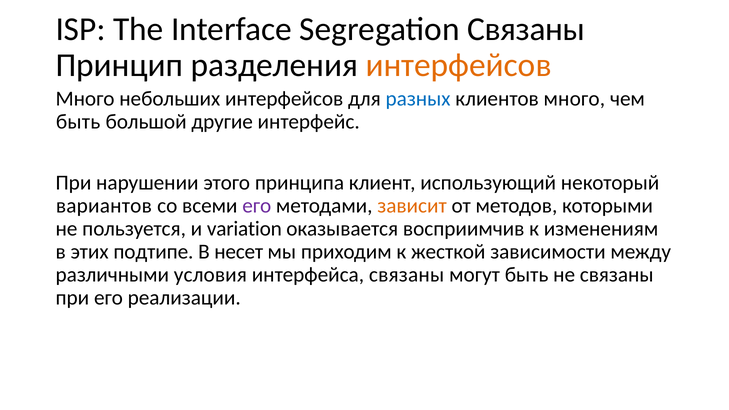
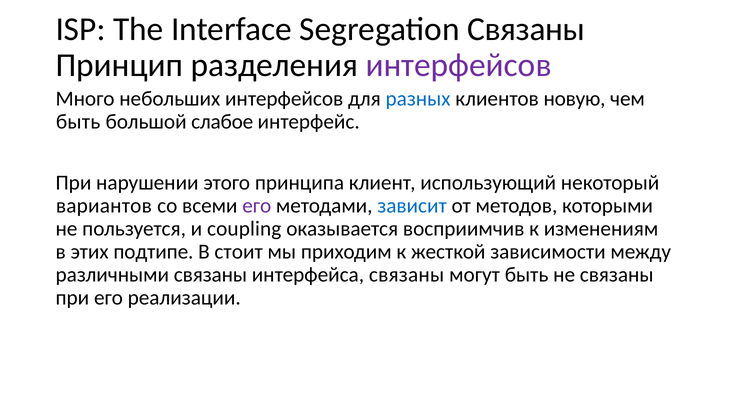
интерфейсов at (459, 65) colour: orange -> purple
клиентов много: много -> новую
другие: другие -> слабое
зависит colour: orange -> blue
variation: variation -> coupling
несет: несет -> стоит
различными условия: условия -> связаны
